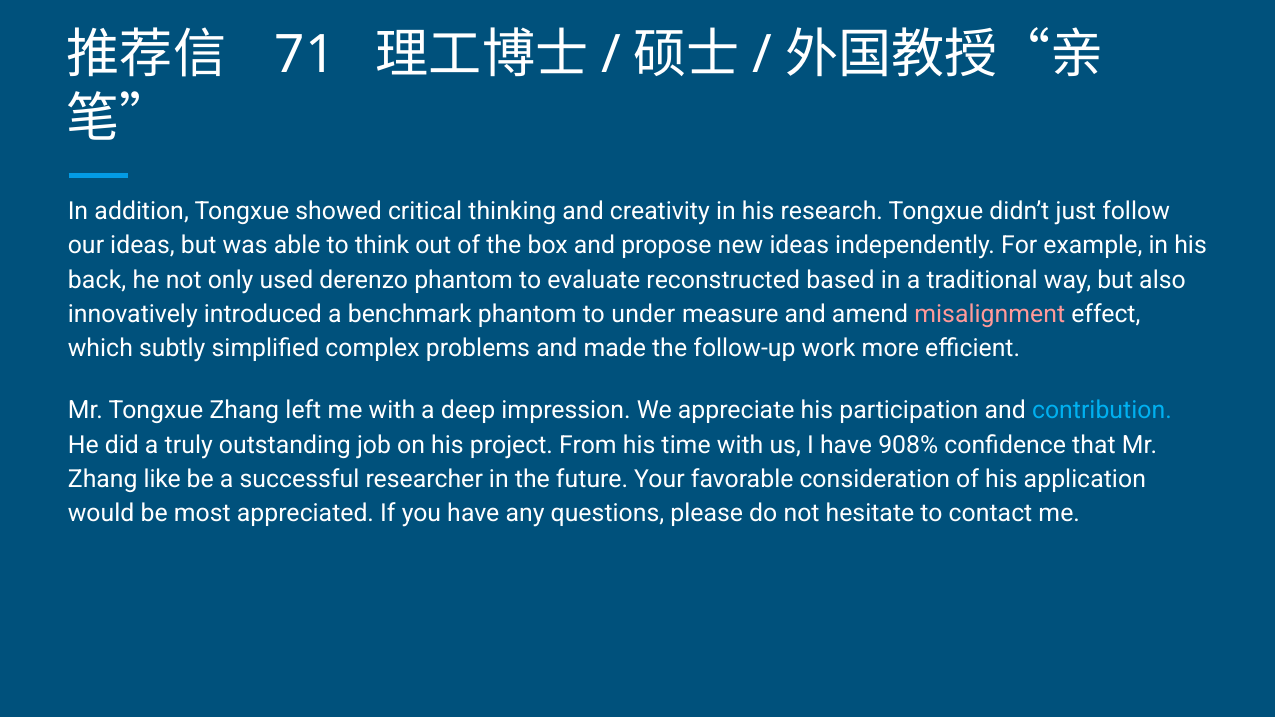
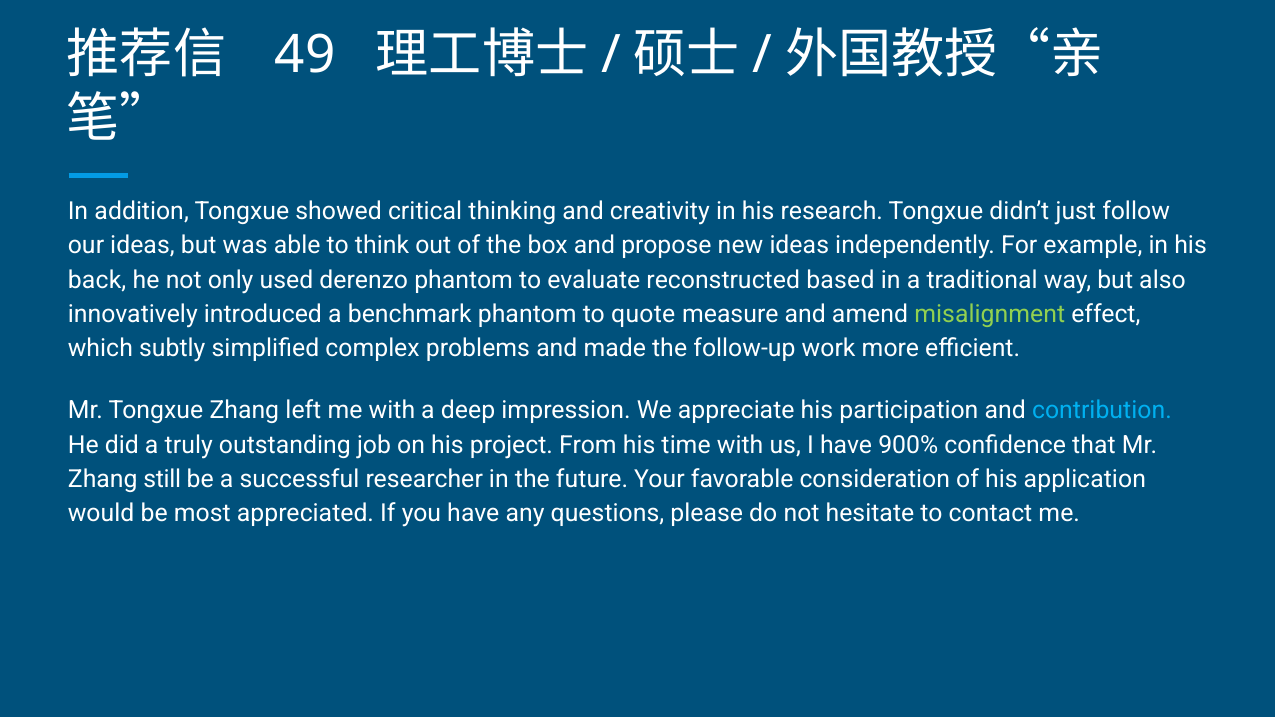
71: 71 -> 49
under: under -> quote
misalignment colour: pink -> light green
908%: 908% -> 900%
like: like -> still
